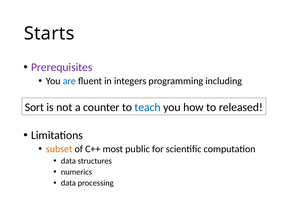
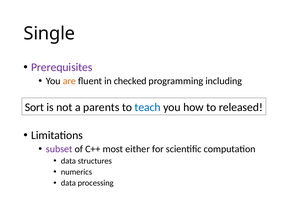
Starts: Starts -> Single
are colour: blue -> orange
integers: integers -> checked
counter: counter -> parents
subset colour: orange -> purple
public: public -> either
